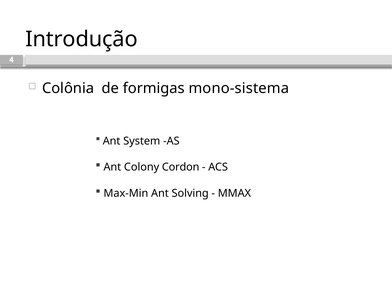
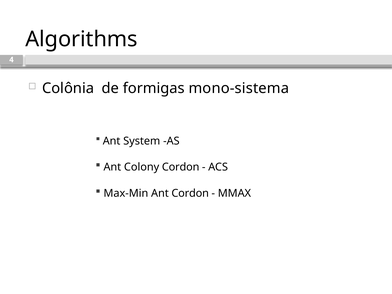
Introdução: Introdução -> Algorithms
Ant Solving: Solving -> Cordon
